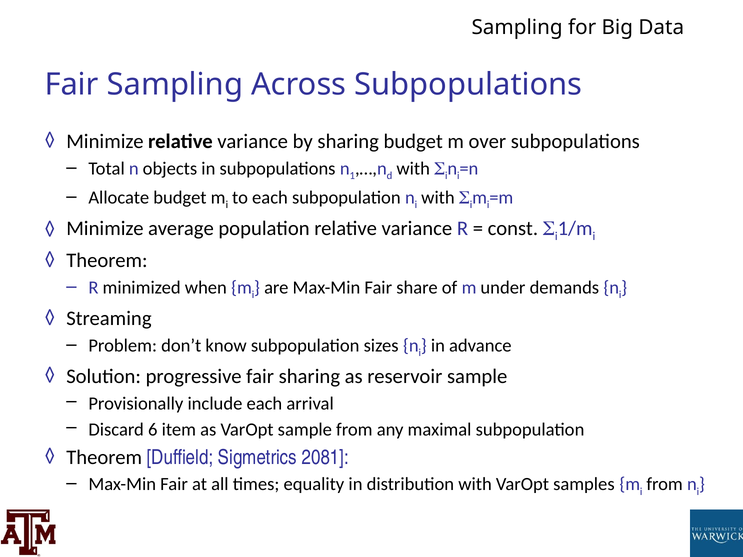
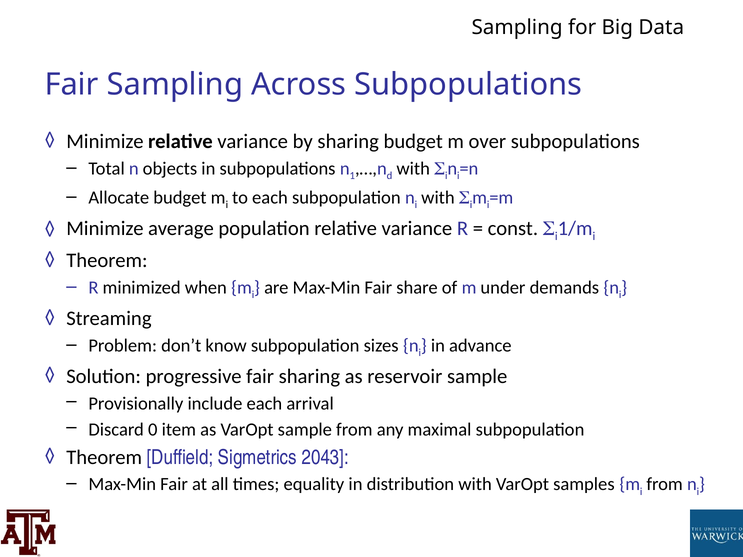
6: 6 -> 0
2081: 2081 -> 2043
